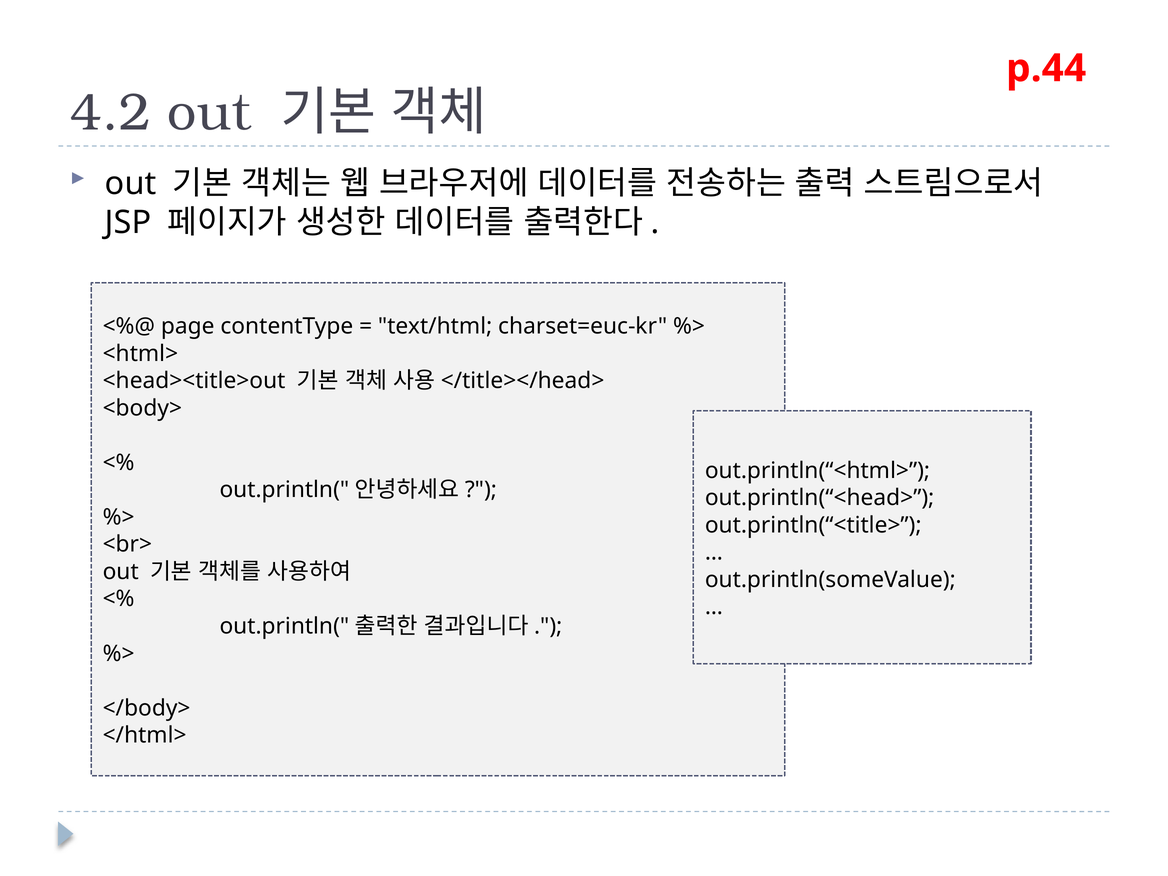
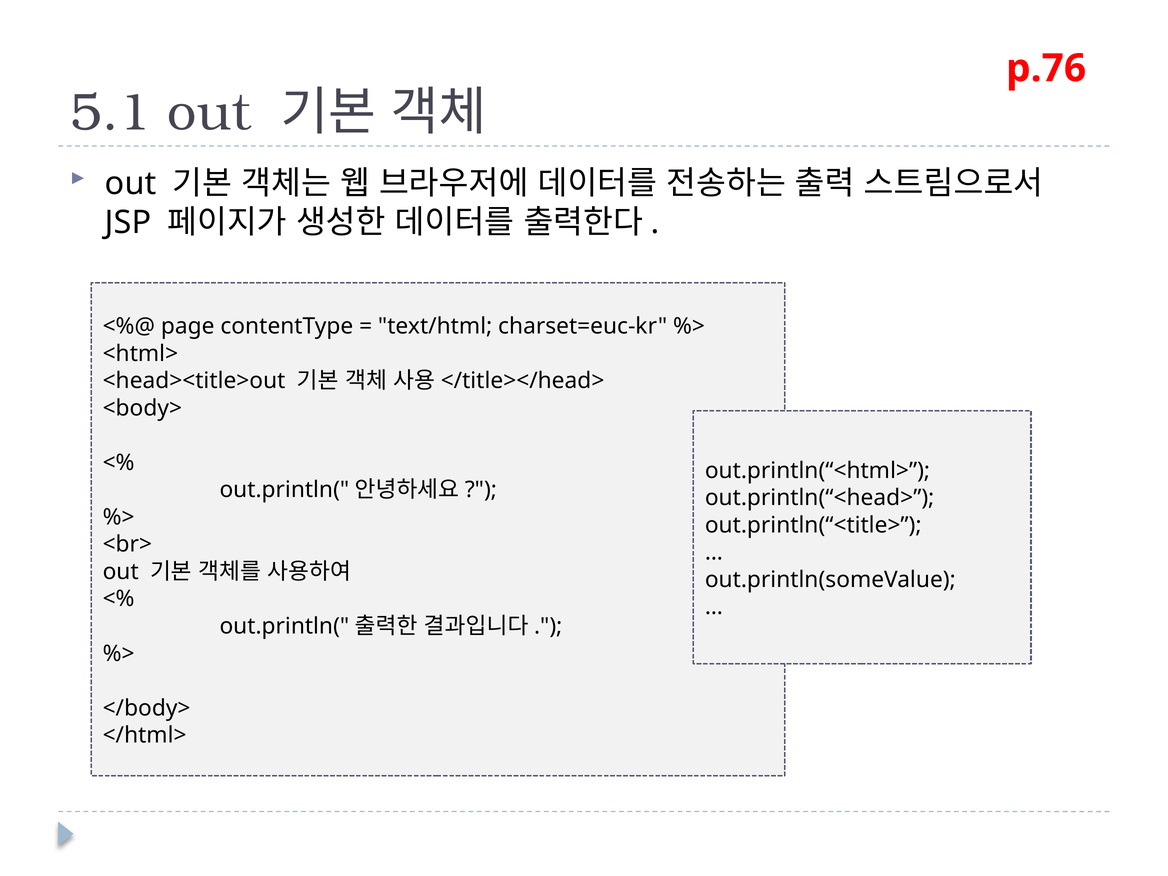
p.44: p.44 -> p.76
4.2: 4.2 -> 5.1
